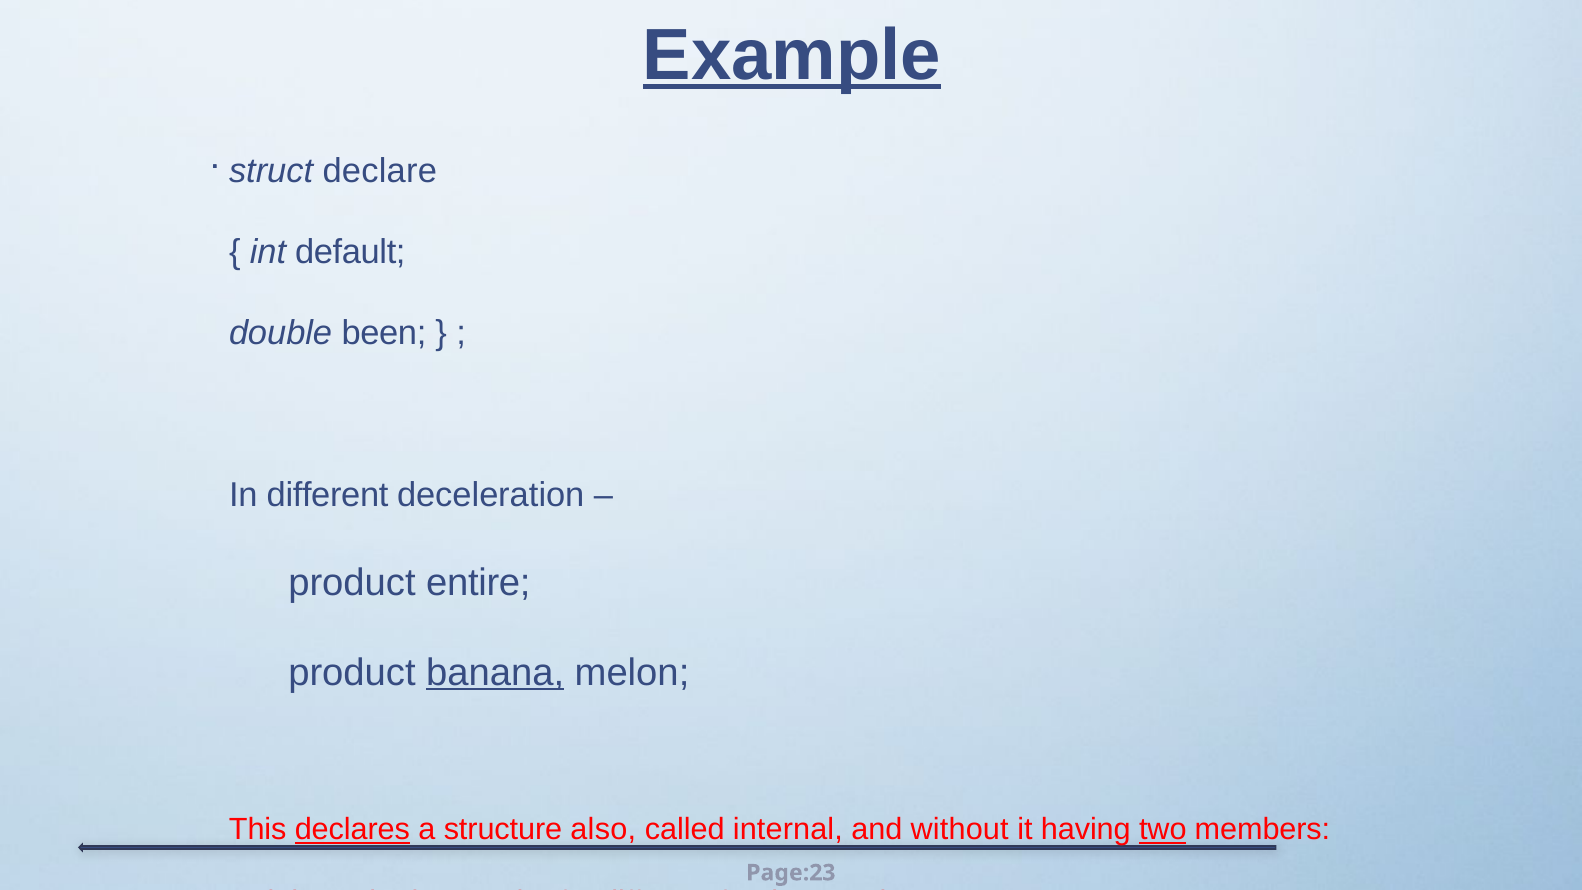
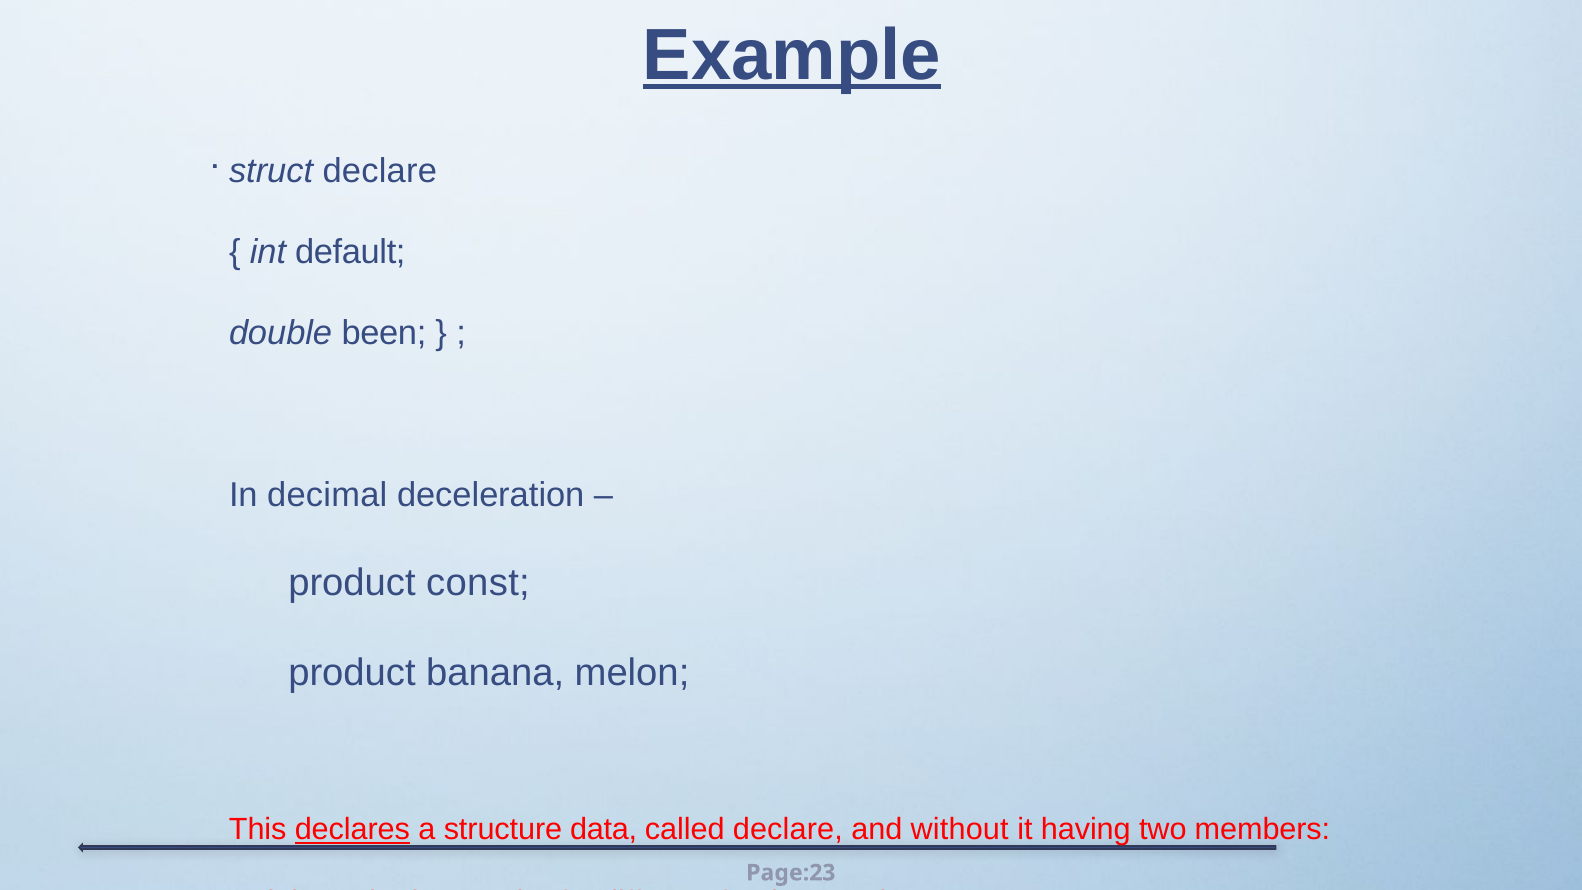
In different: different -> decimal
entire: entire -> const
banana at (495, 673) underline: present -> none
also: also -> data
called internal: internal -> declare
two underline: present -> none
